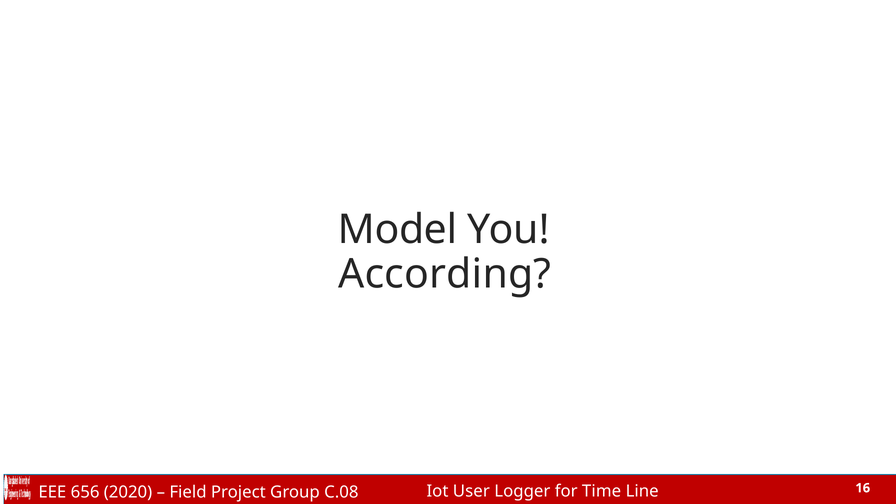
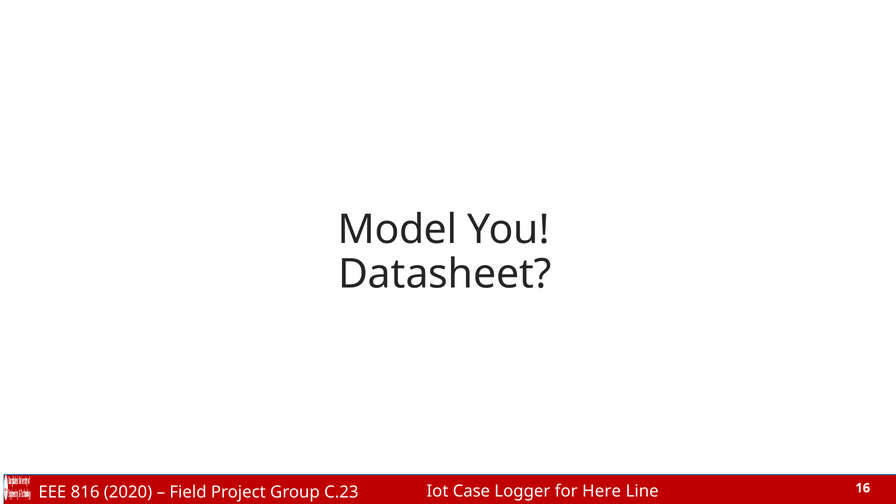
According: According -> Datasheet
656: 656 -> 816
C.08: C.08 -> C.23
User: User -> Case
Time: Time -> Here
